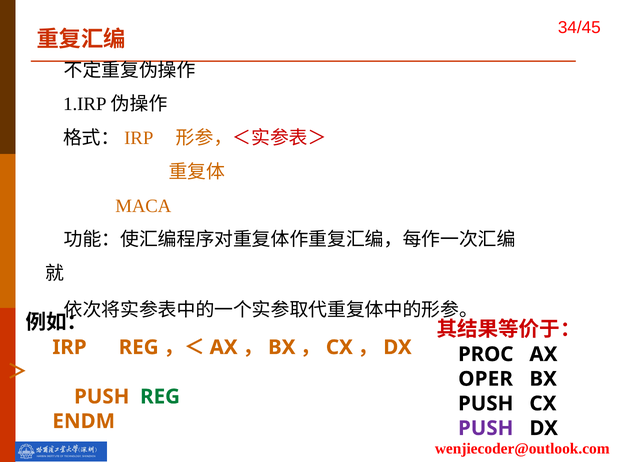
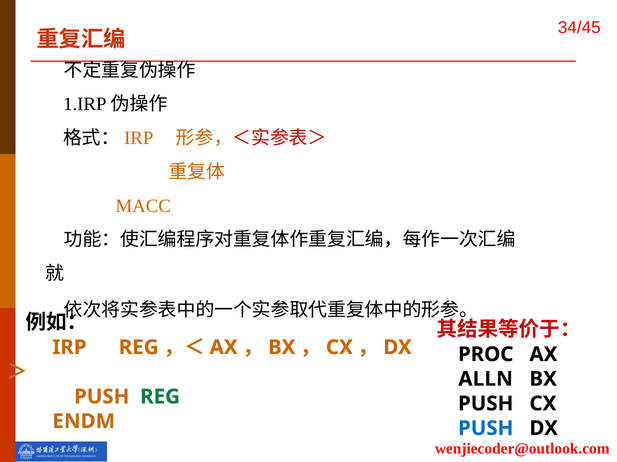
MACA: MACA -> MACC
OPER: OPER -> ALLN
PUSH at (486, 429) colour: purple -> blue
